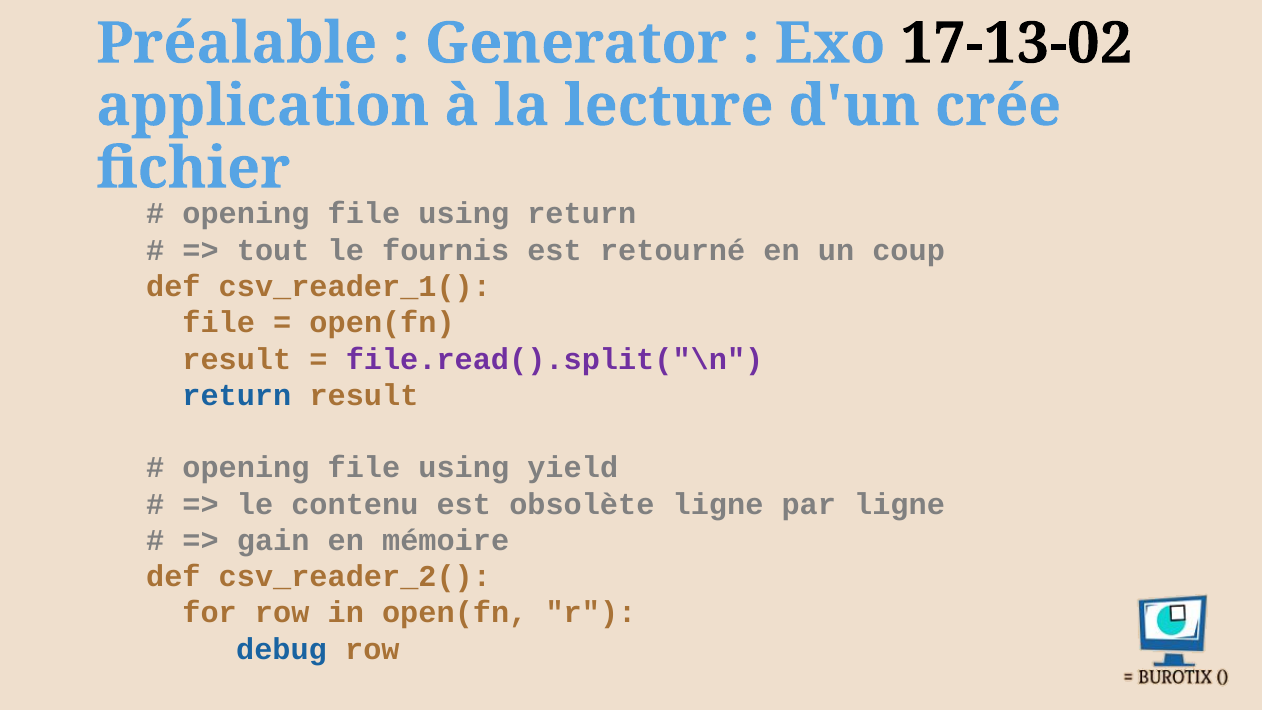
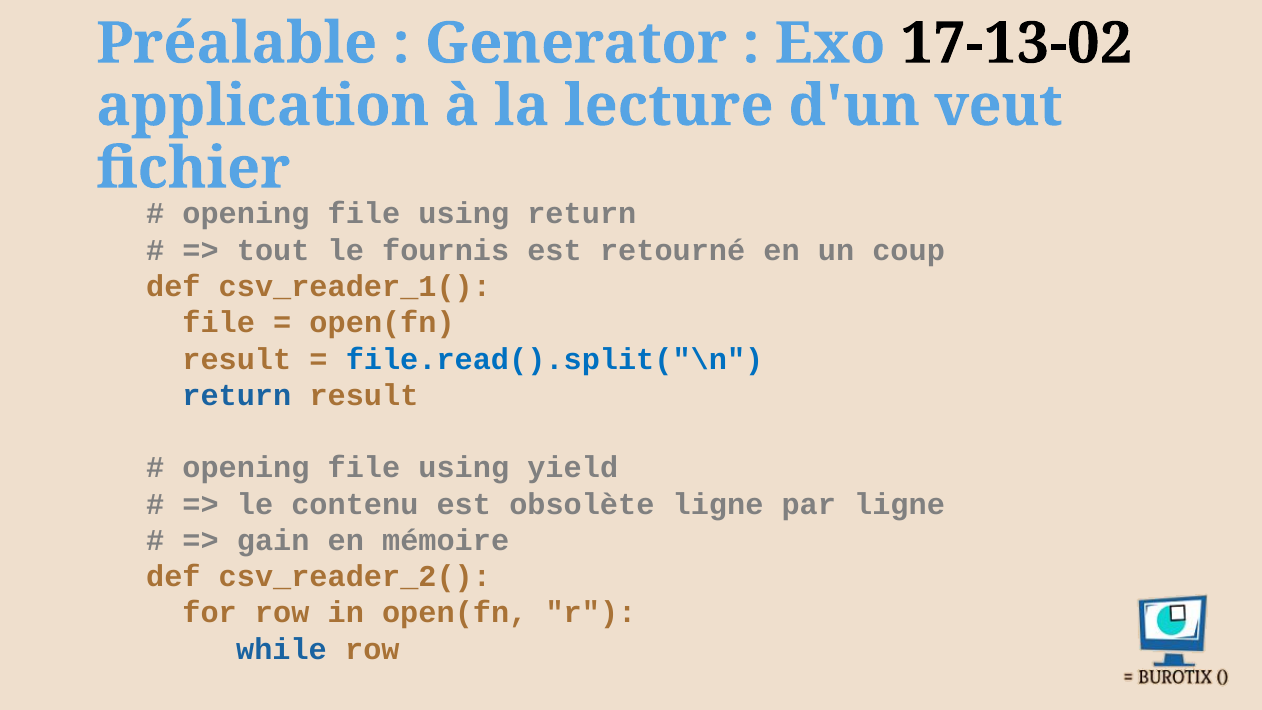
crée: crée -> veut
file.read().split("\n colour: purple -> blue
debug: debug -> while
